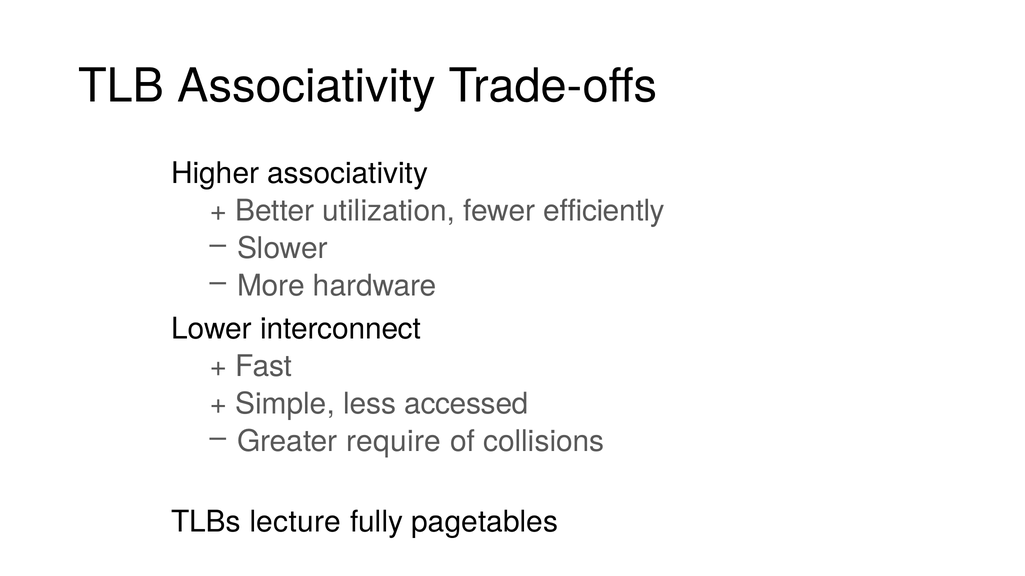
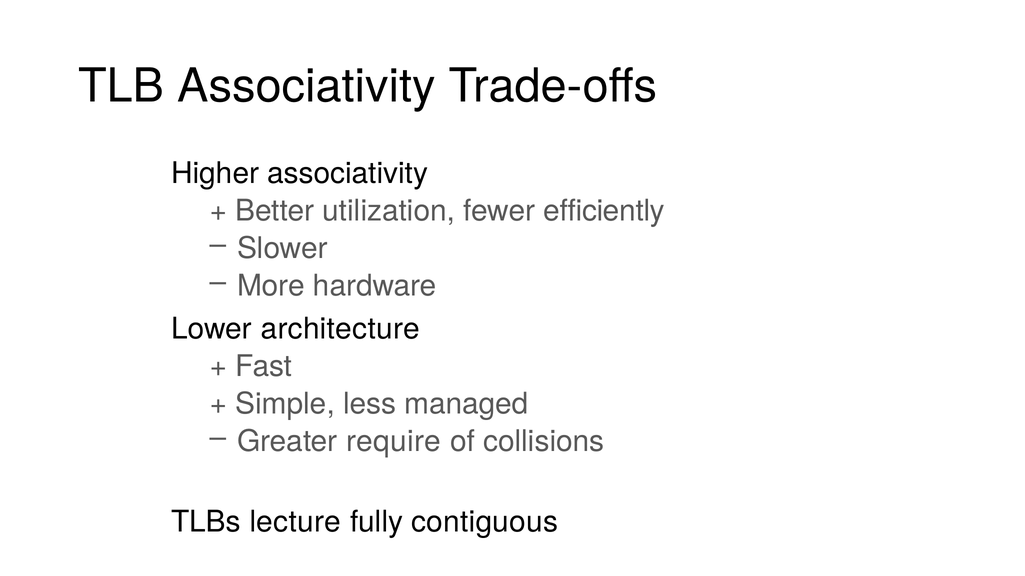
interconnect: interconnect -> architecture
accessed: accessed -> managed
pagetables: pagetables -> contiguous
